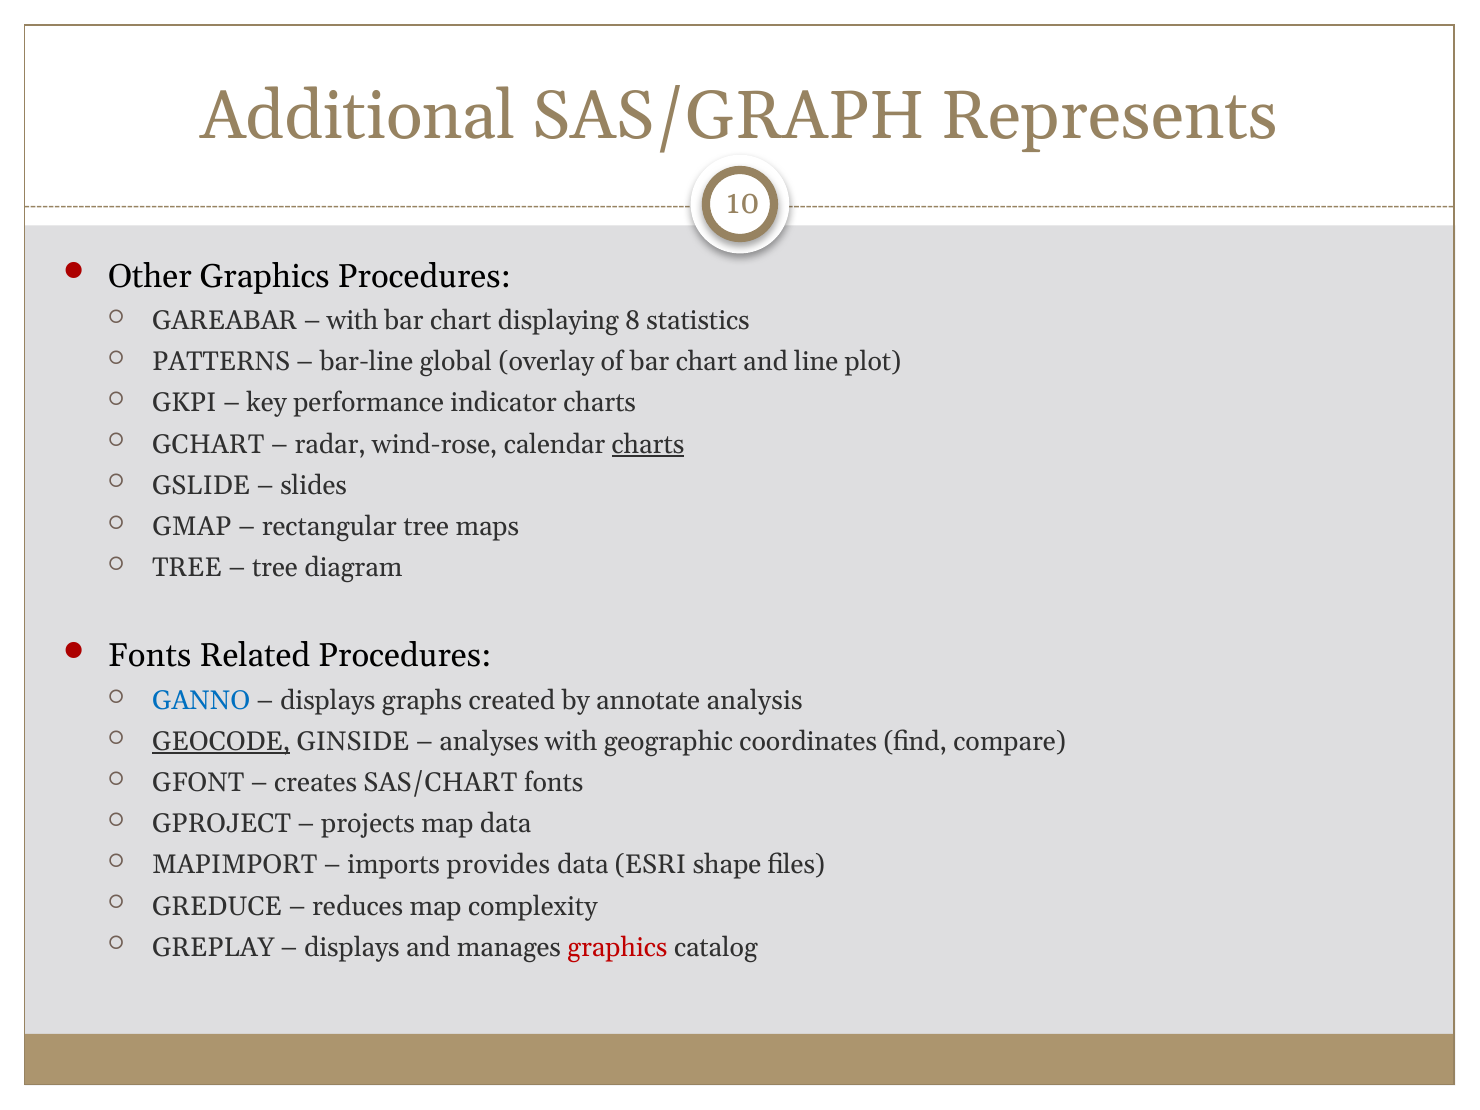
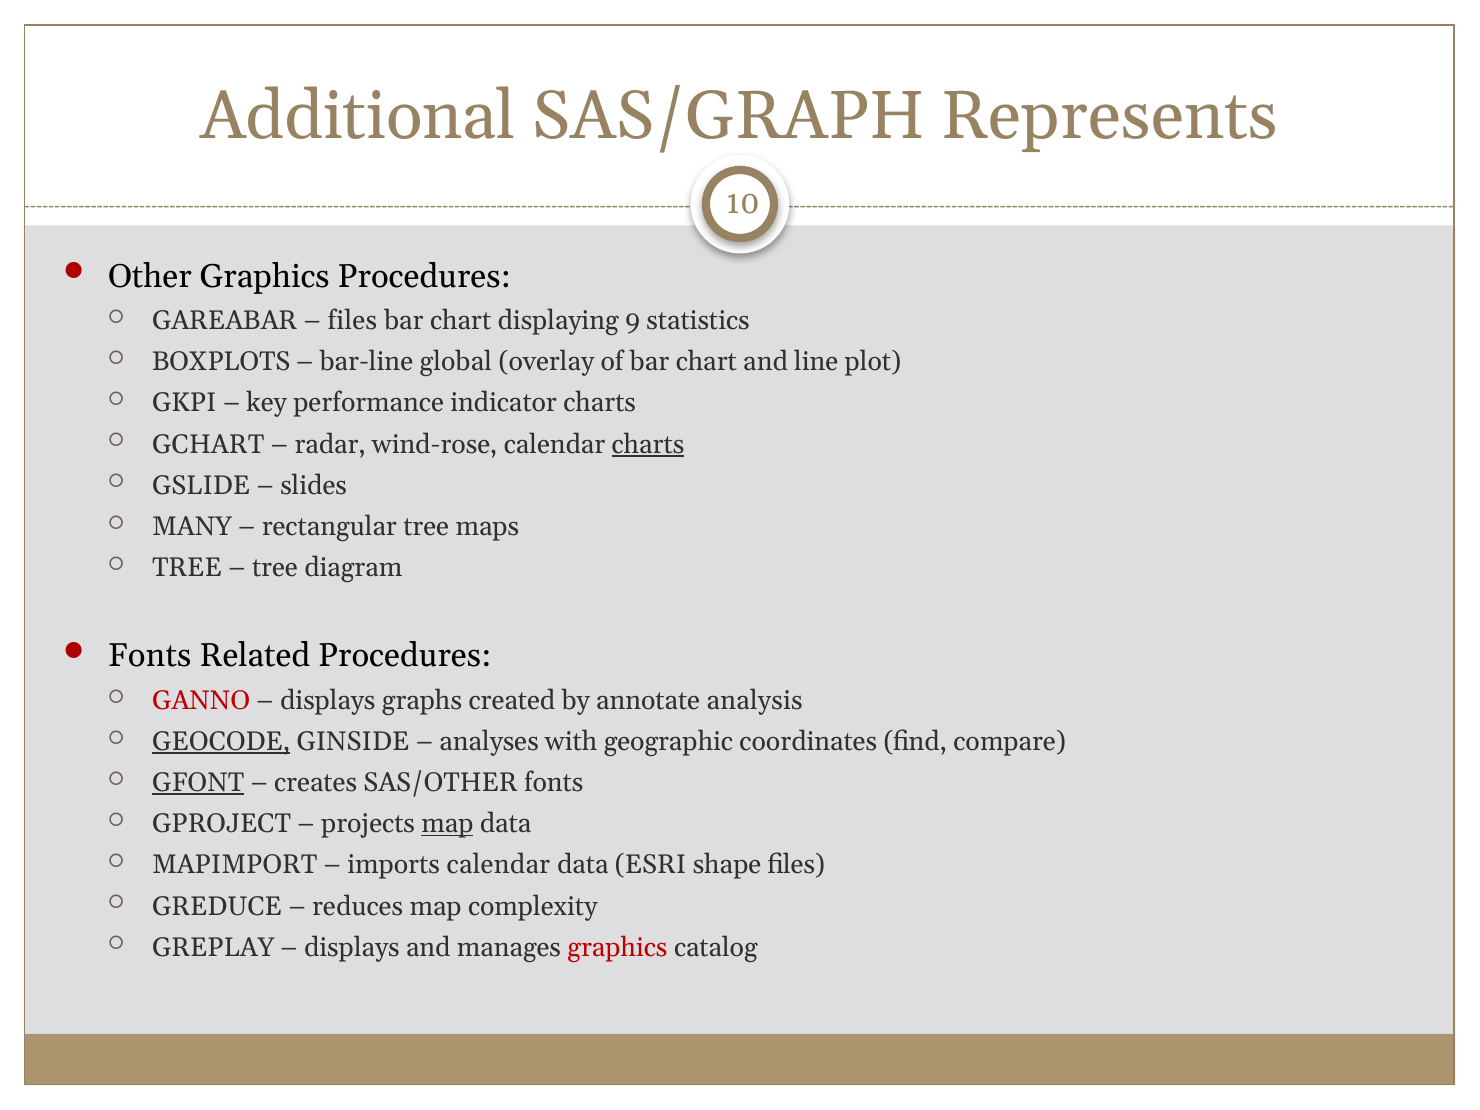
with at (353, 321): with -> files
8: 8 -> 9
PATTERNS: PATTERNS -> BOXPLOTS
GMAP: GMAP -> MANY
GANNO colour: blue -> red
GFONT underline: none -> present
SAS/CHART: SAS/CHART -> SAS/OTHER
map at (447, 824) underline: none -> present
imports provides: provides -> calendar
